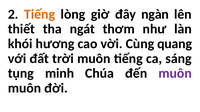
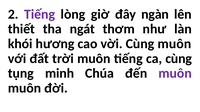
Tiếng at (40, 14) colour: orange -> purple
Cùng quang: quang -> muôn
ca sáng: sáng -> cùng
